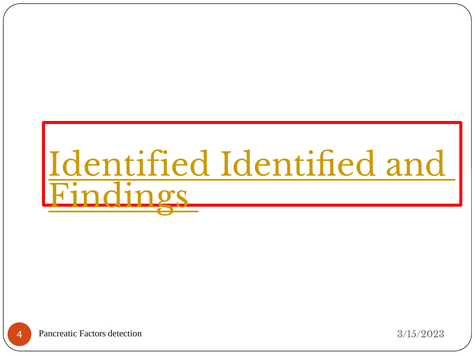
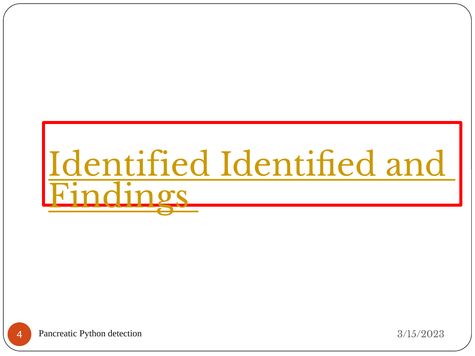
Factors: Factors -> Python
